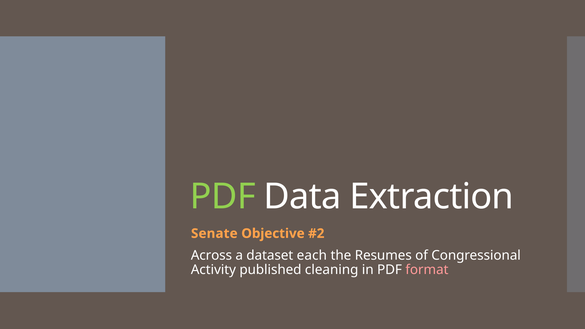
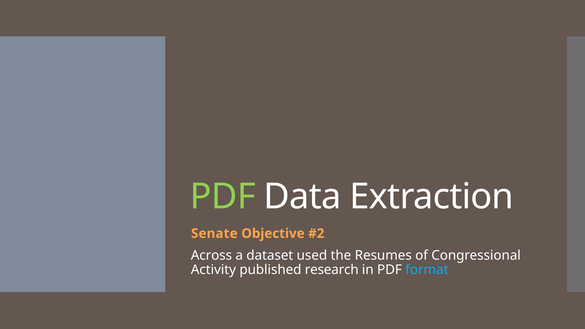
each: each -> used
cleaning: cleaning -> research
format colour: pink -> light blue
